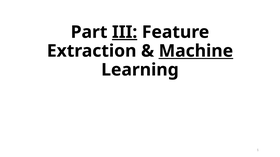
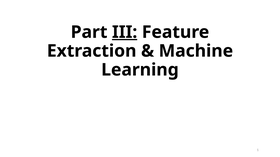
Machine underline: present -> none
